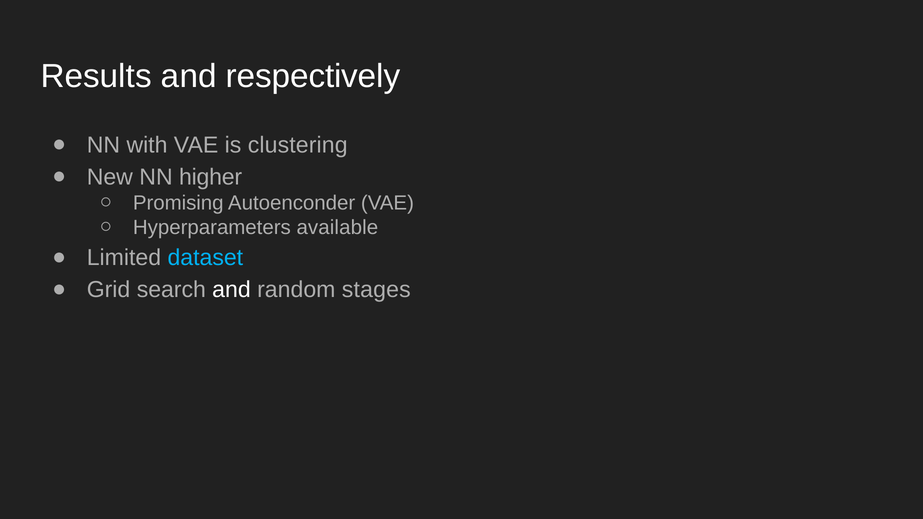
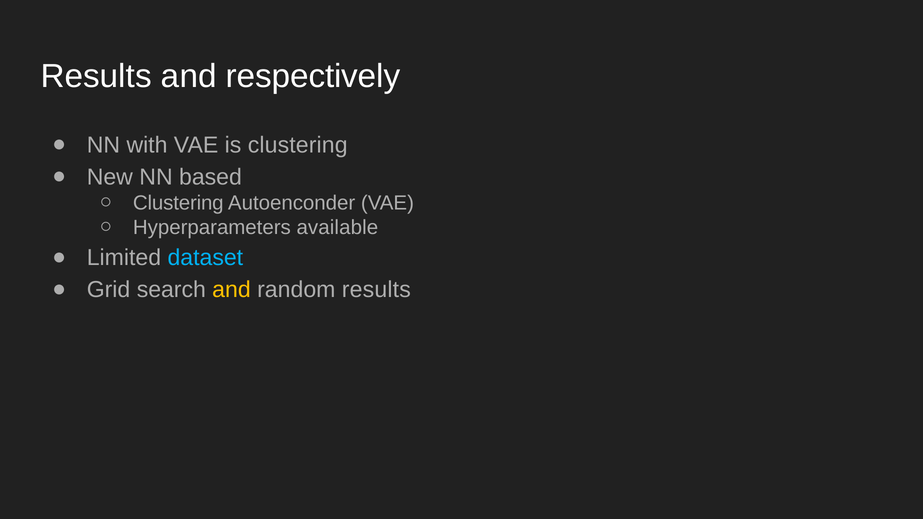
higher: higher -> based
Promising at (178, 203): Promising -> Clustering
and at (231, 290) colour: white -> yellow
random stages: stages -> results
